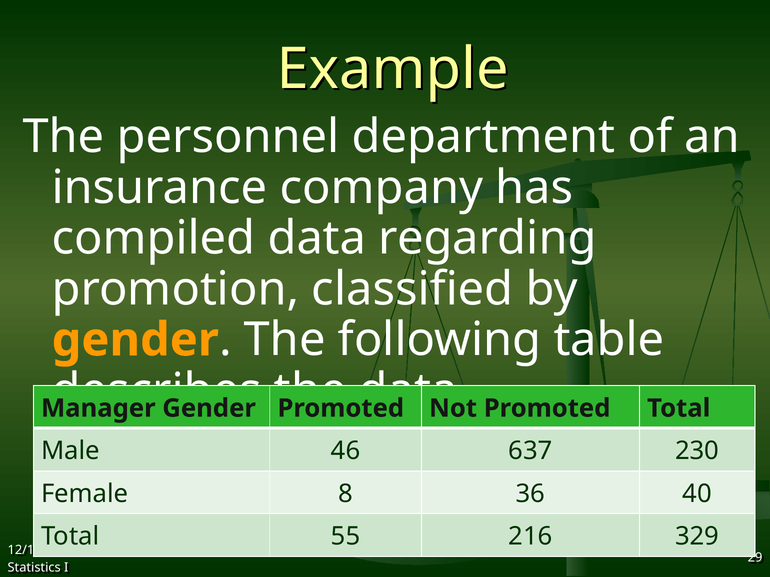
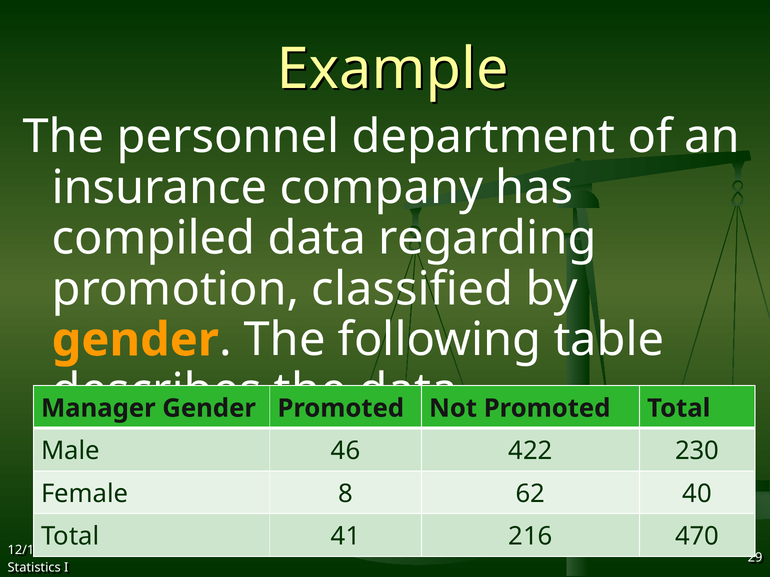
637: 637 -> 422
36: 36 -> 62
55: 55 -> 41
329: 329 -> 470
